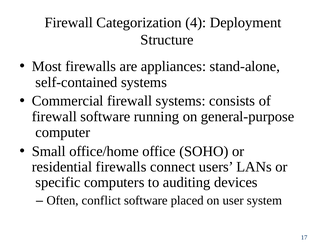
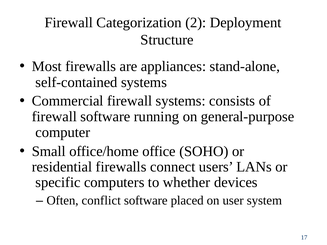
4: 4 -> 2
auditing: auditing -> whether
